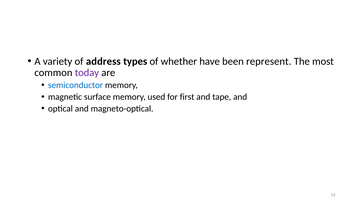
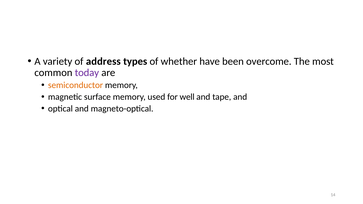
represent: represent -> overcome
semiconductor colour: blue -> orange
first: first -> well
